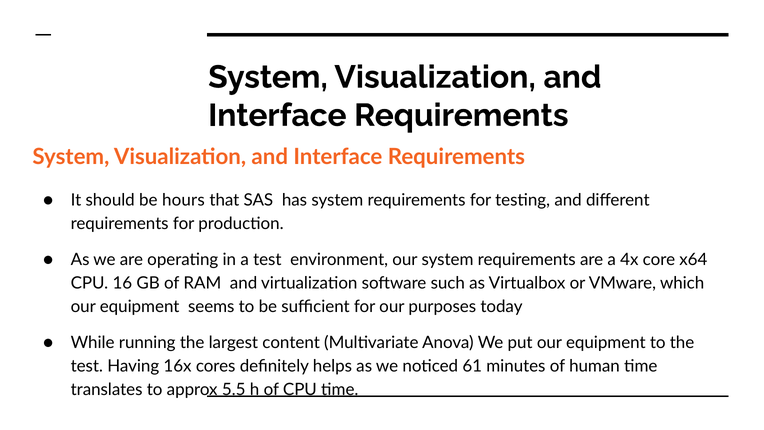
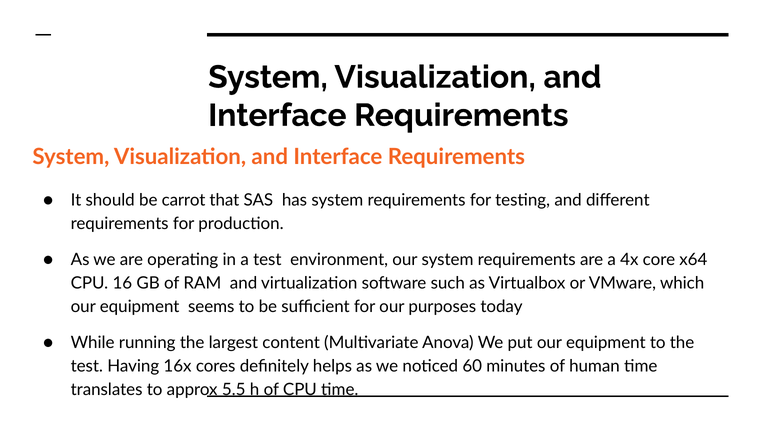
hours: hours -> carrot
61: 61 -> 60
